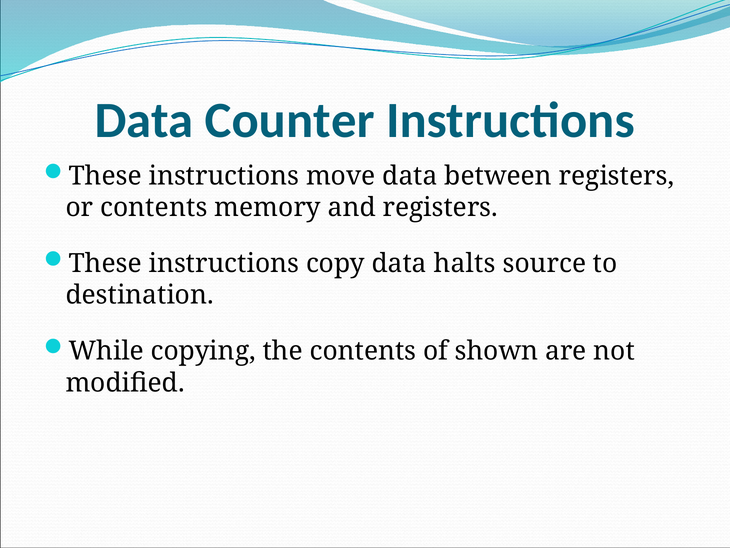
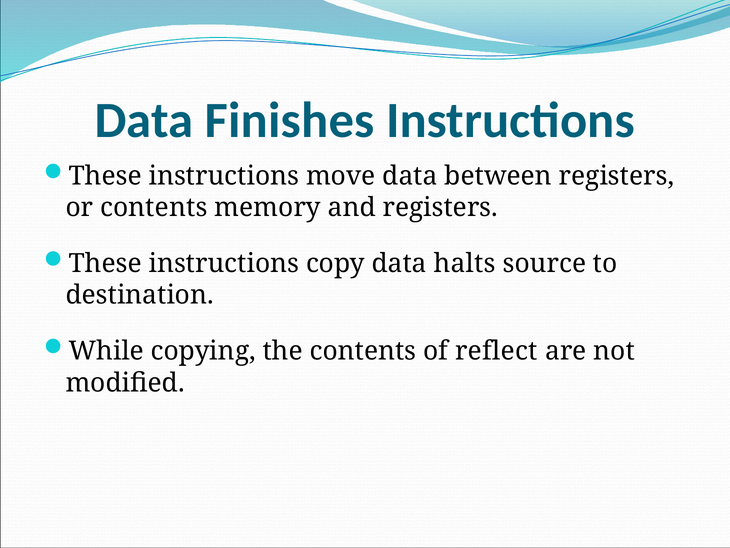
Counter: Counter -> Finishes
shown: shown -> reflect
